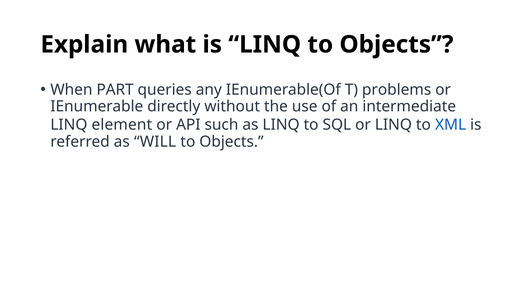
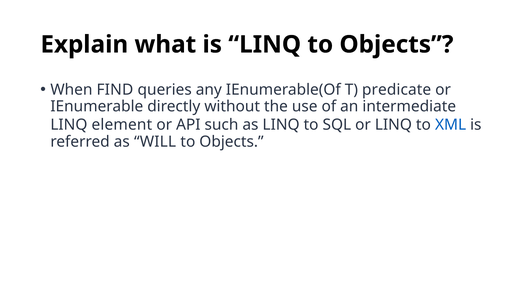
PART: PART -> FIND
problems: problems -> predicate
